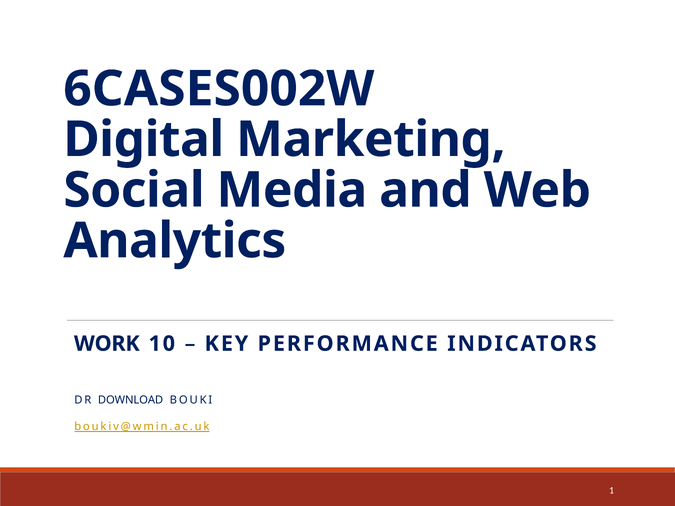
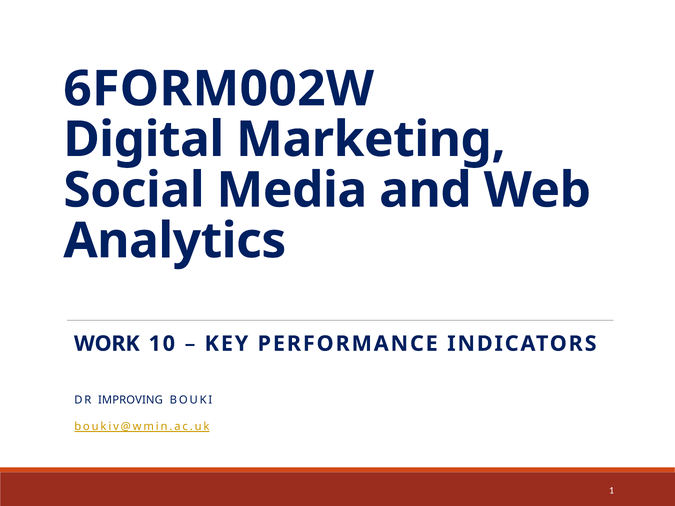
6CASES002W: 6CASES002W -> 6FORM002W
DOWNLOAD: DOWNLOAD -> IMPROVING
